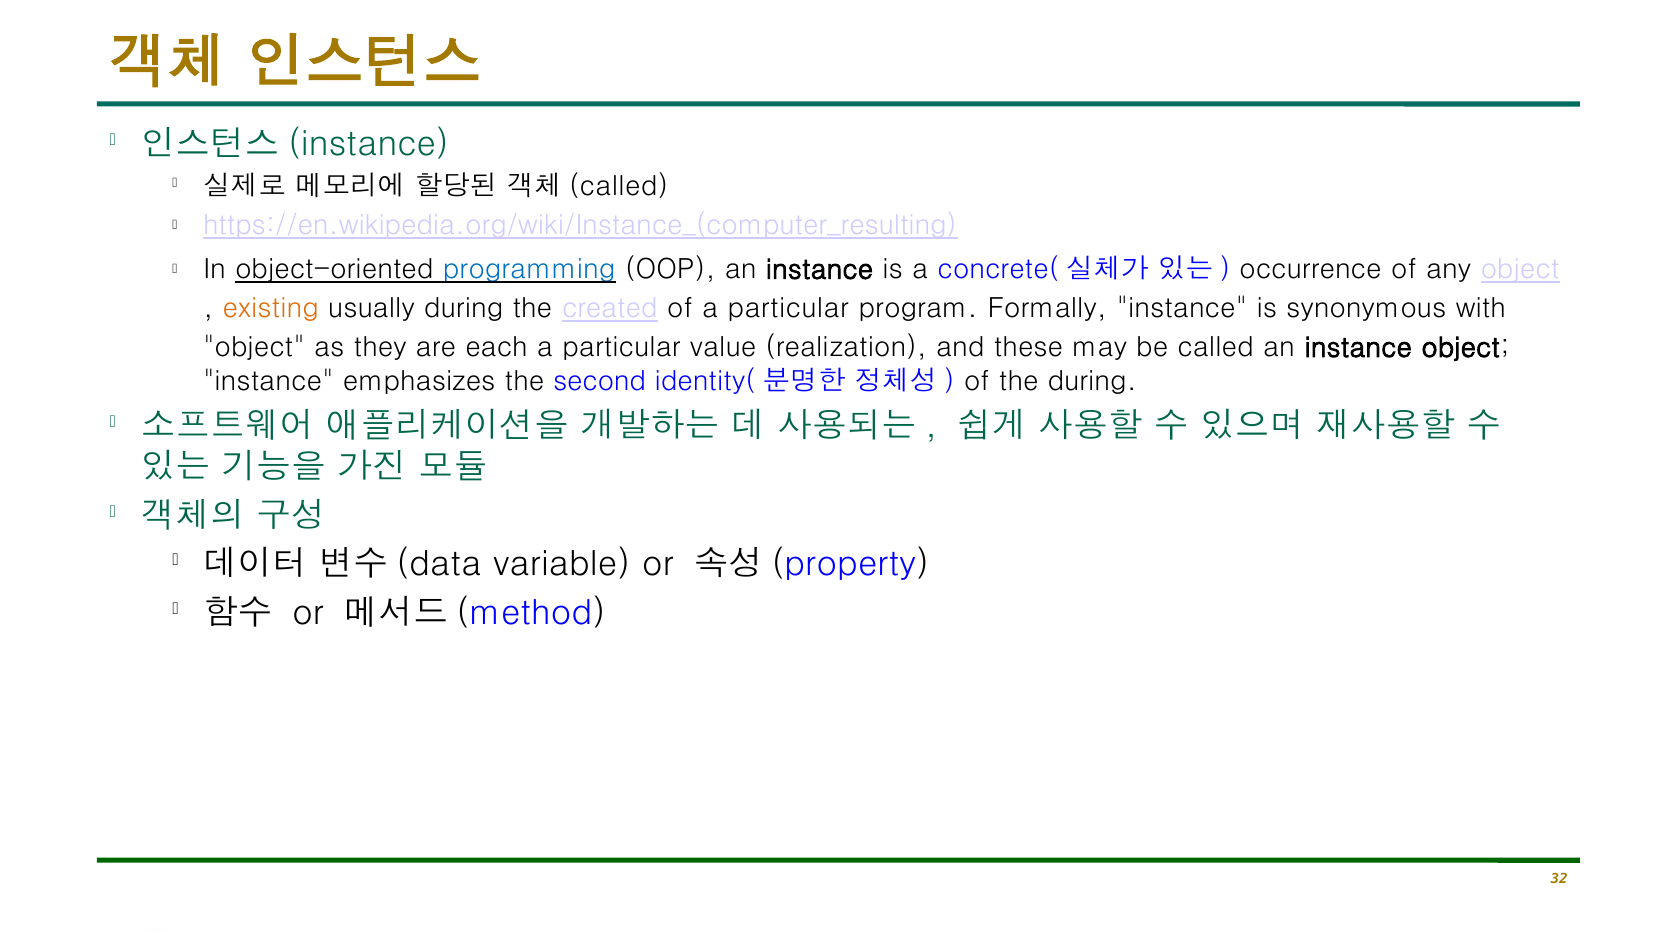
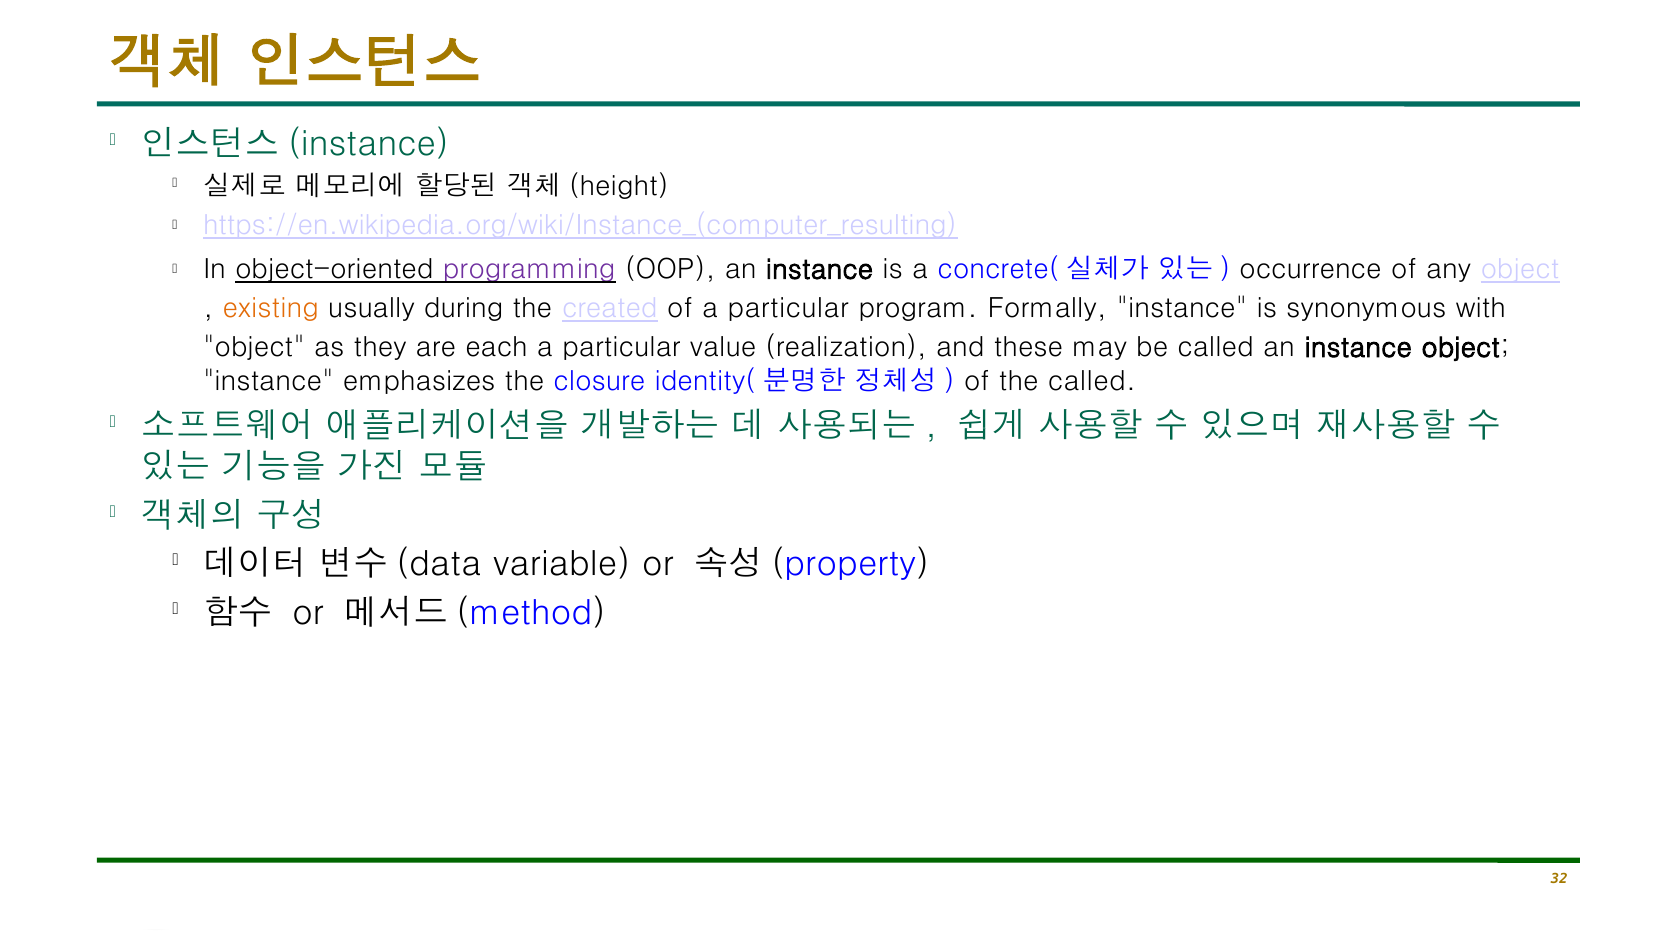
called at (619, 186): called -> height
programming colour: blue -> purple
second: second -> closure
the during: during -> called
